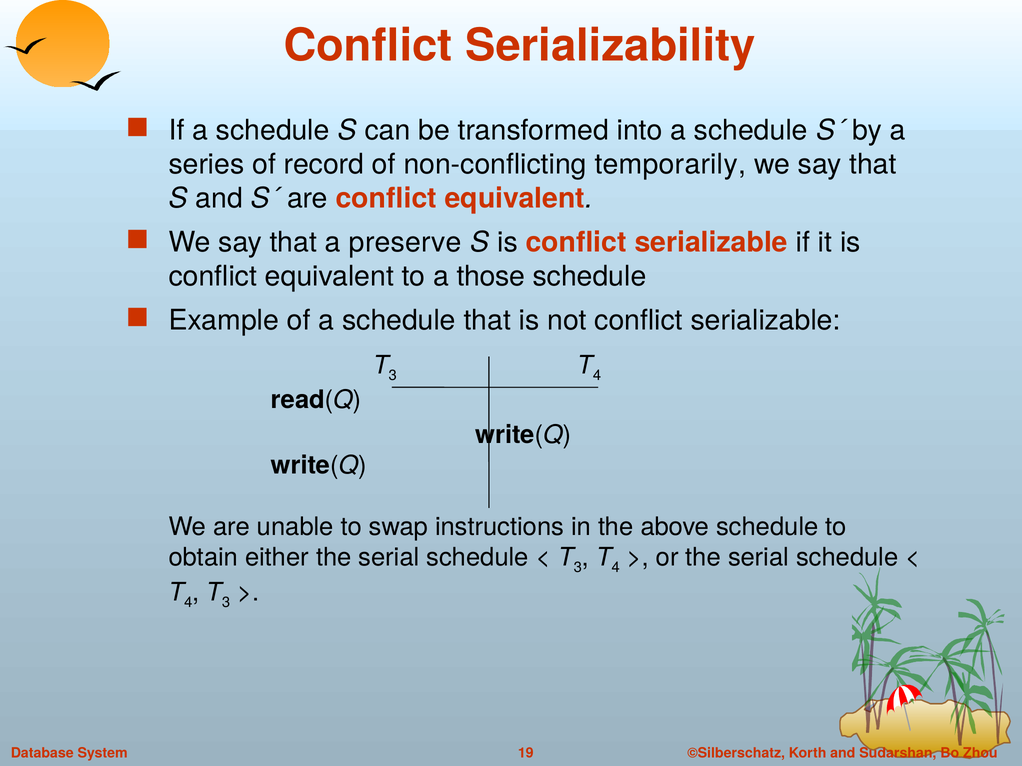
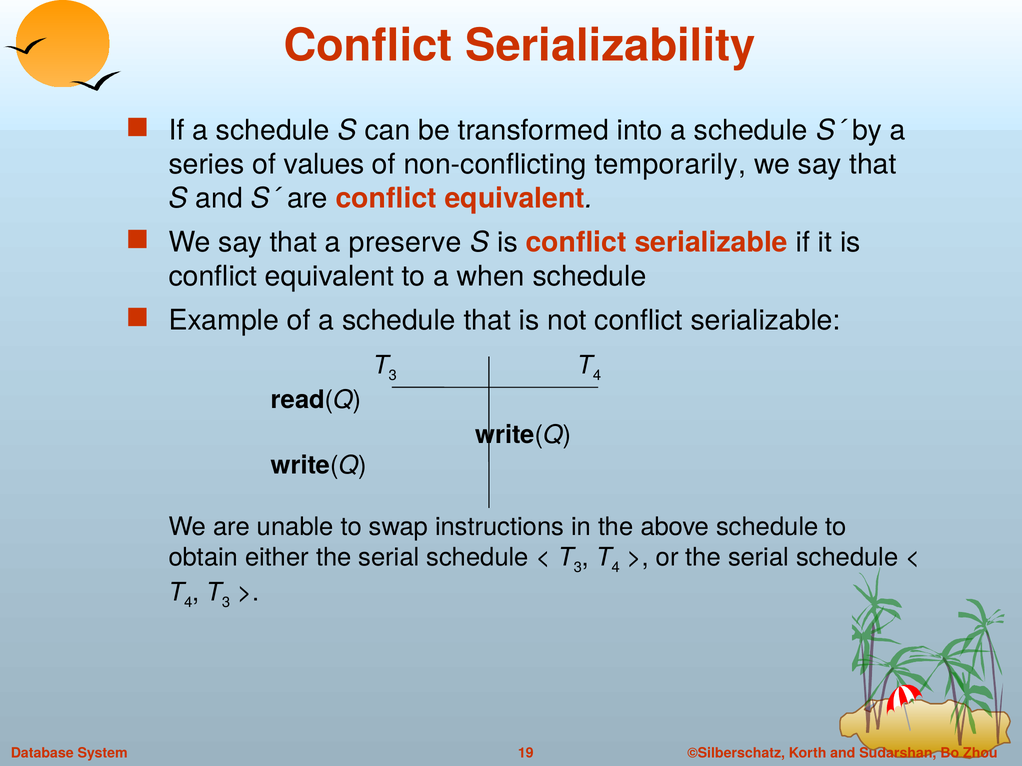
record: record -> values
those: those -> when
